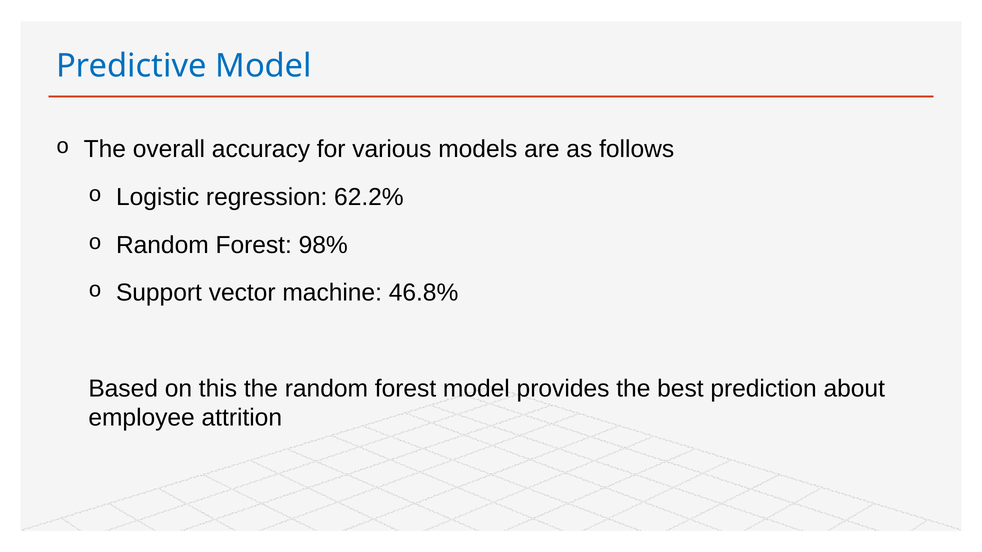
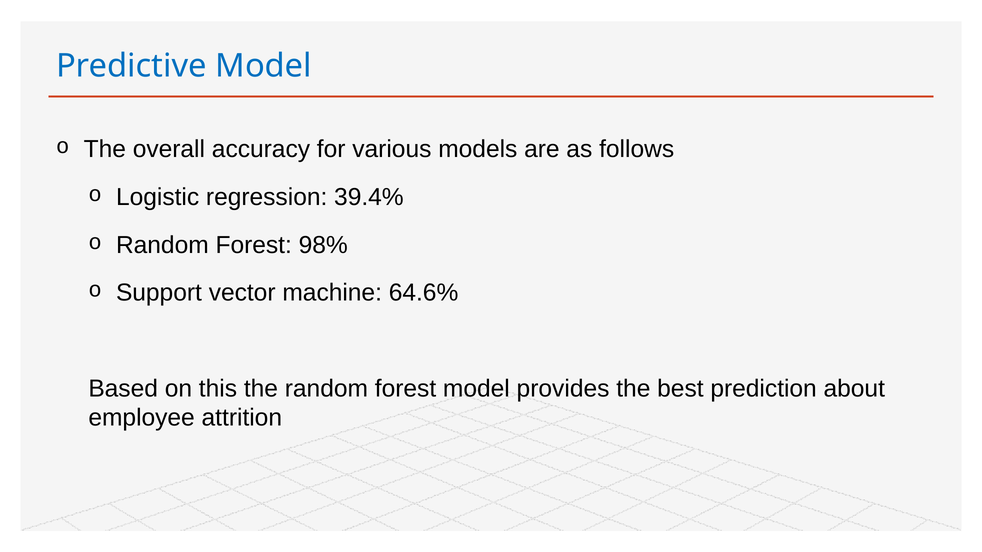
62.2%: 62.2% -> 39.4%
46.8%: 46.8% -> 64.6%
